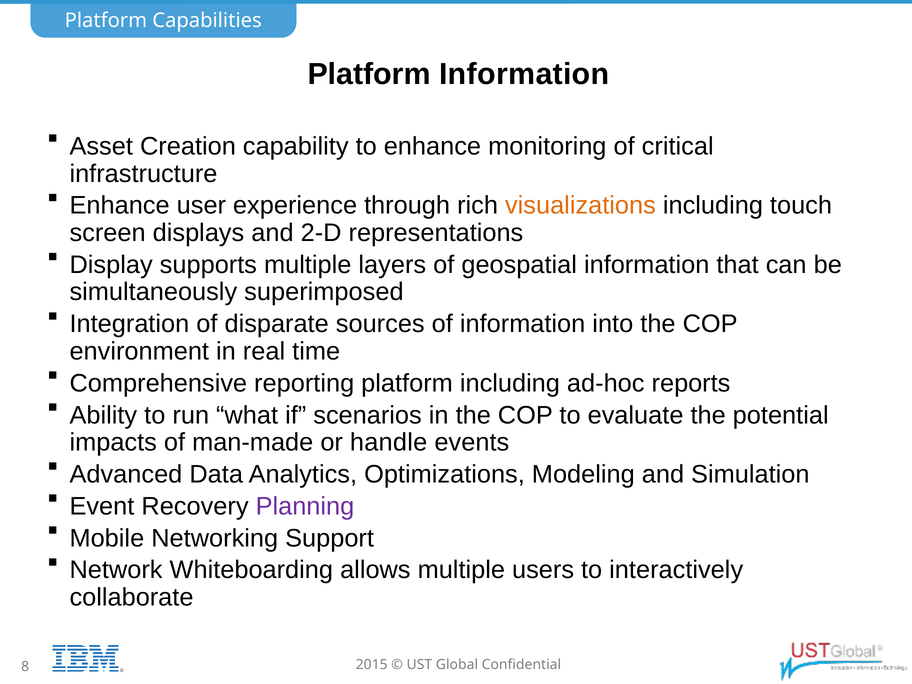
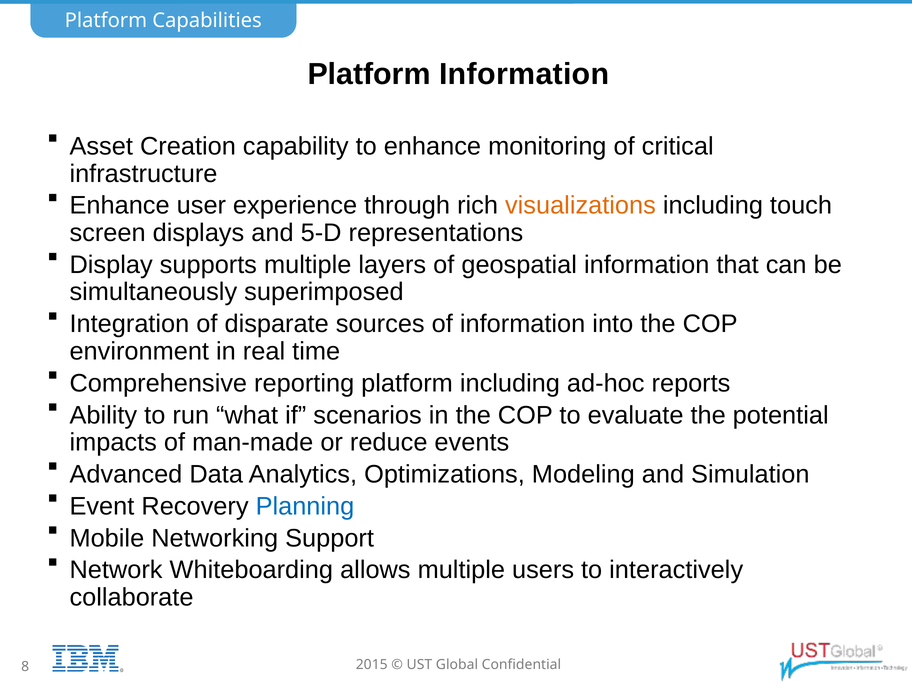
2-D: 2-D -> 5-D
handle: handle -> reduce
Planning colour: purple -> blue
